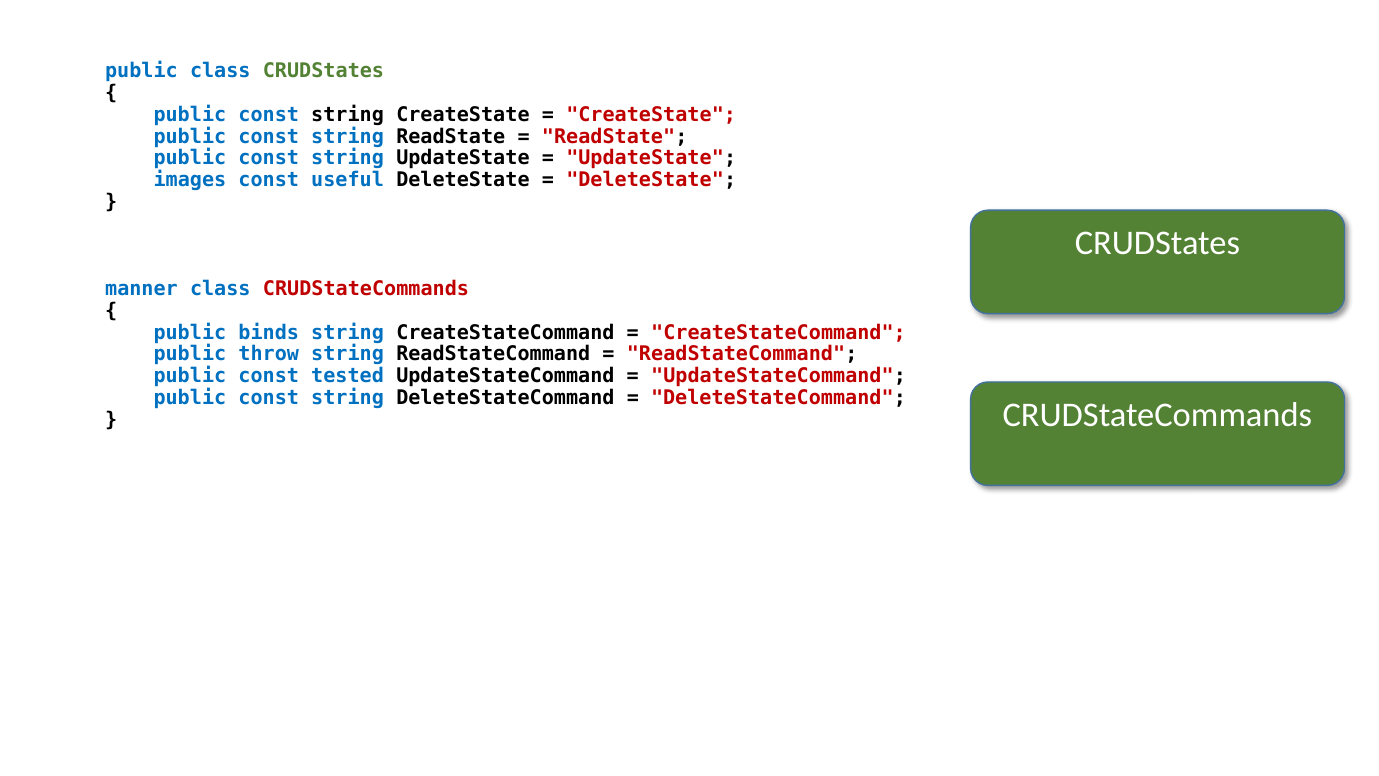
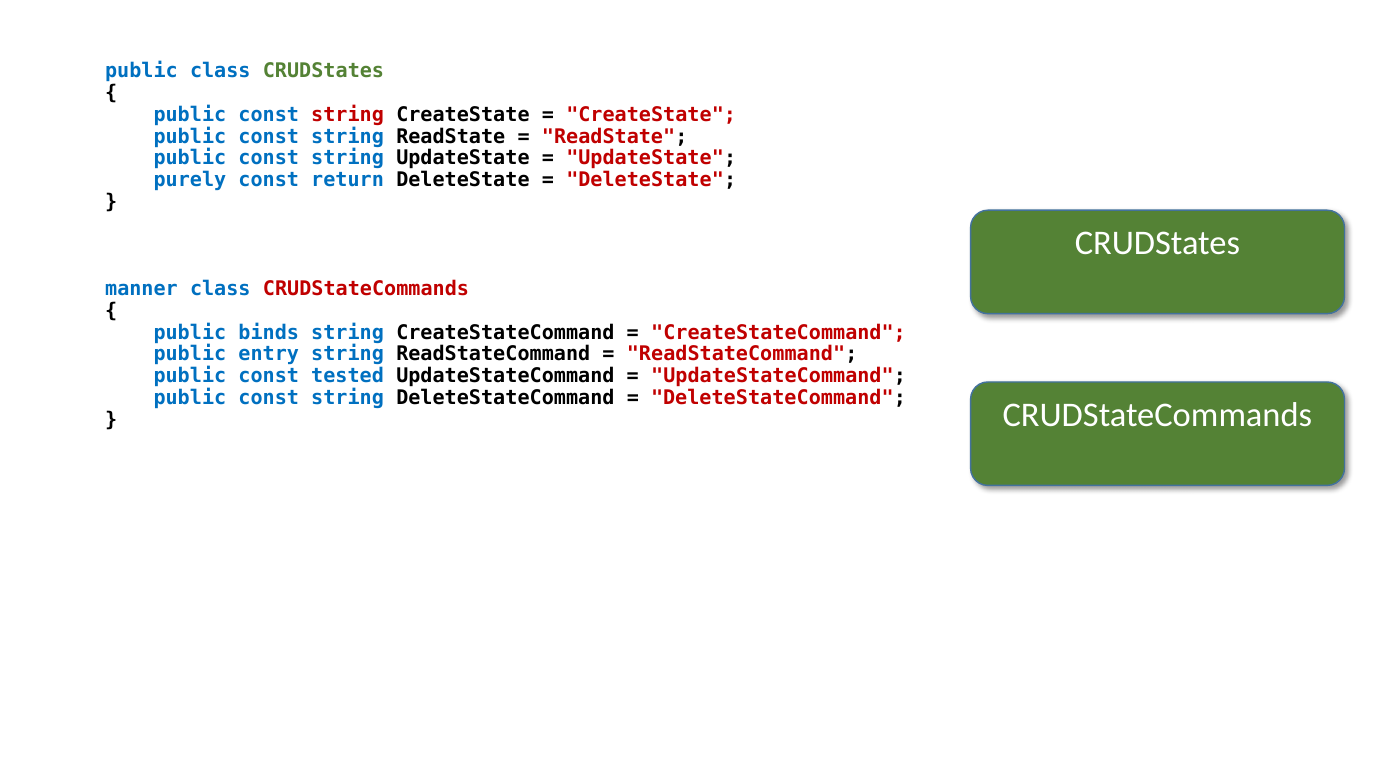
string at (348, 115) colour: black -> red
images: images -> purely
useful: useful -> return
throw: throw -> entry
